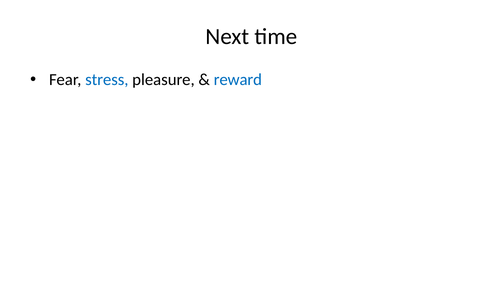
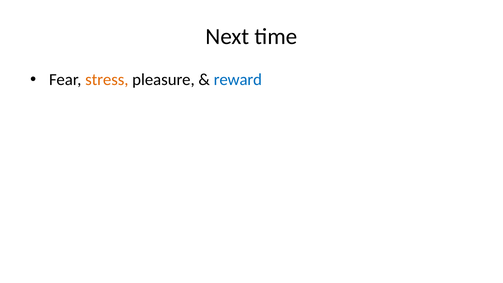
stress colour: blue -> orange
